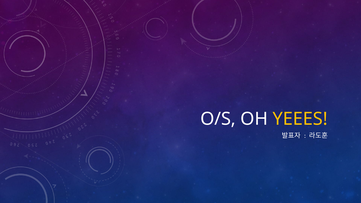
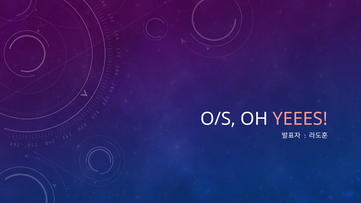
YEEES colour: yellow -> pink
